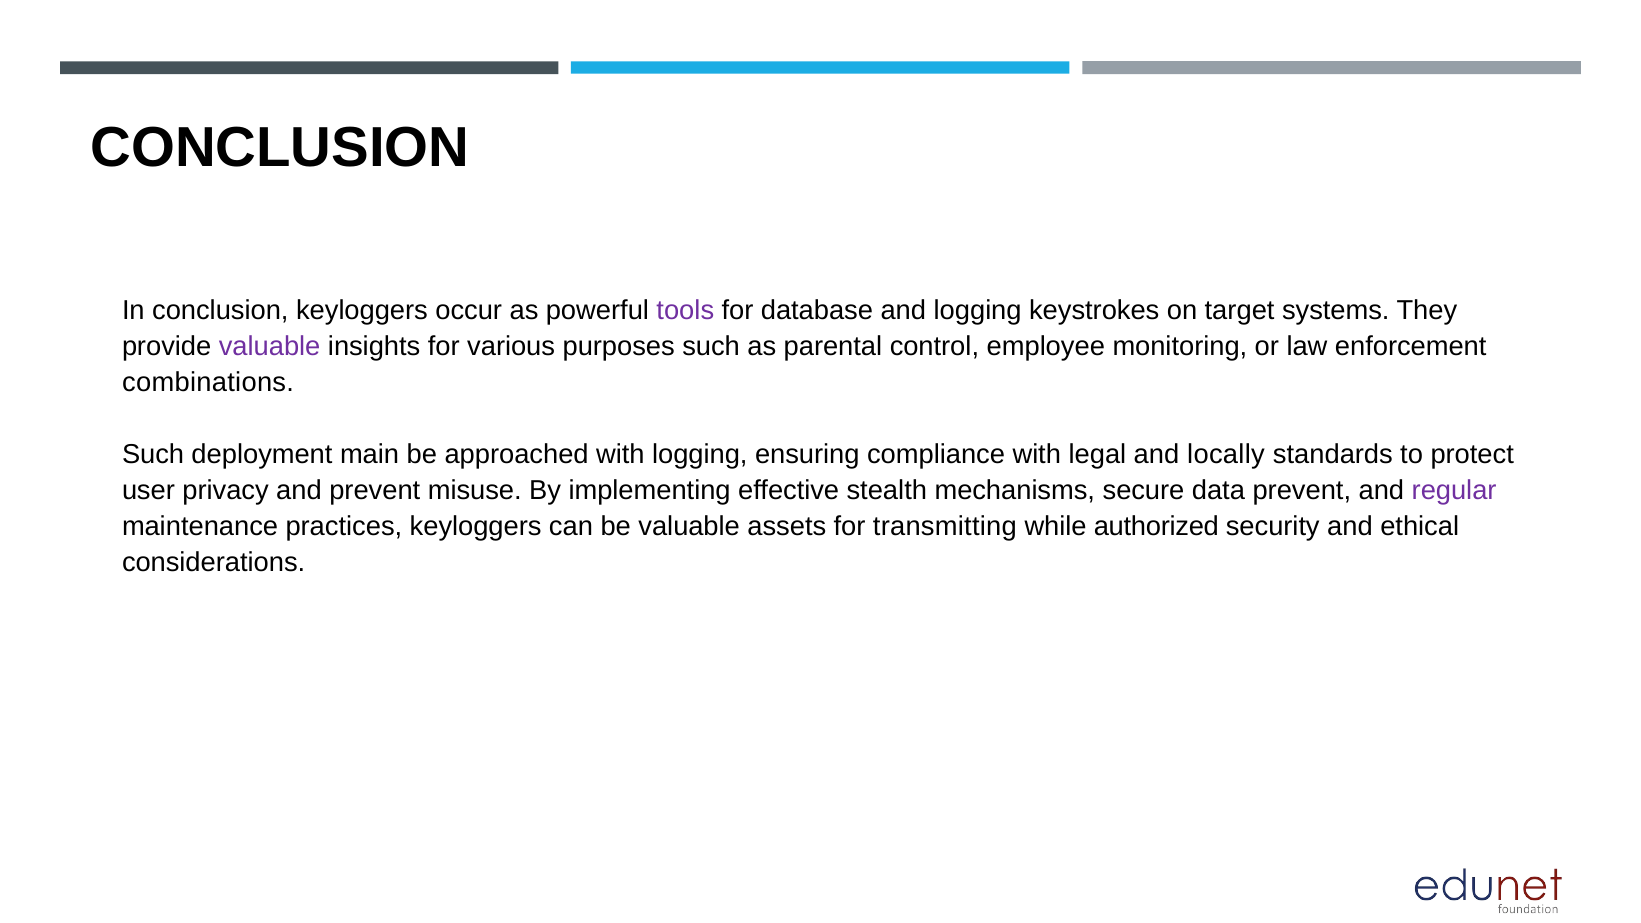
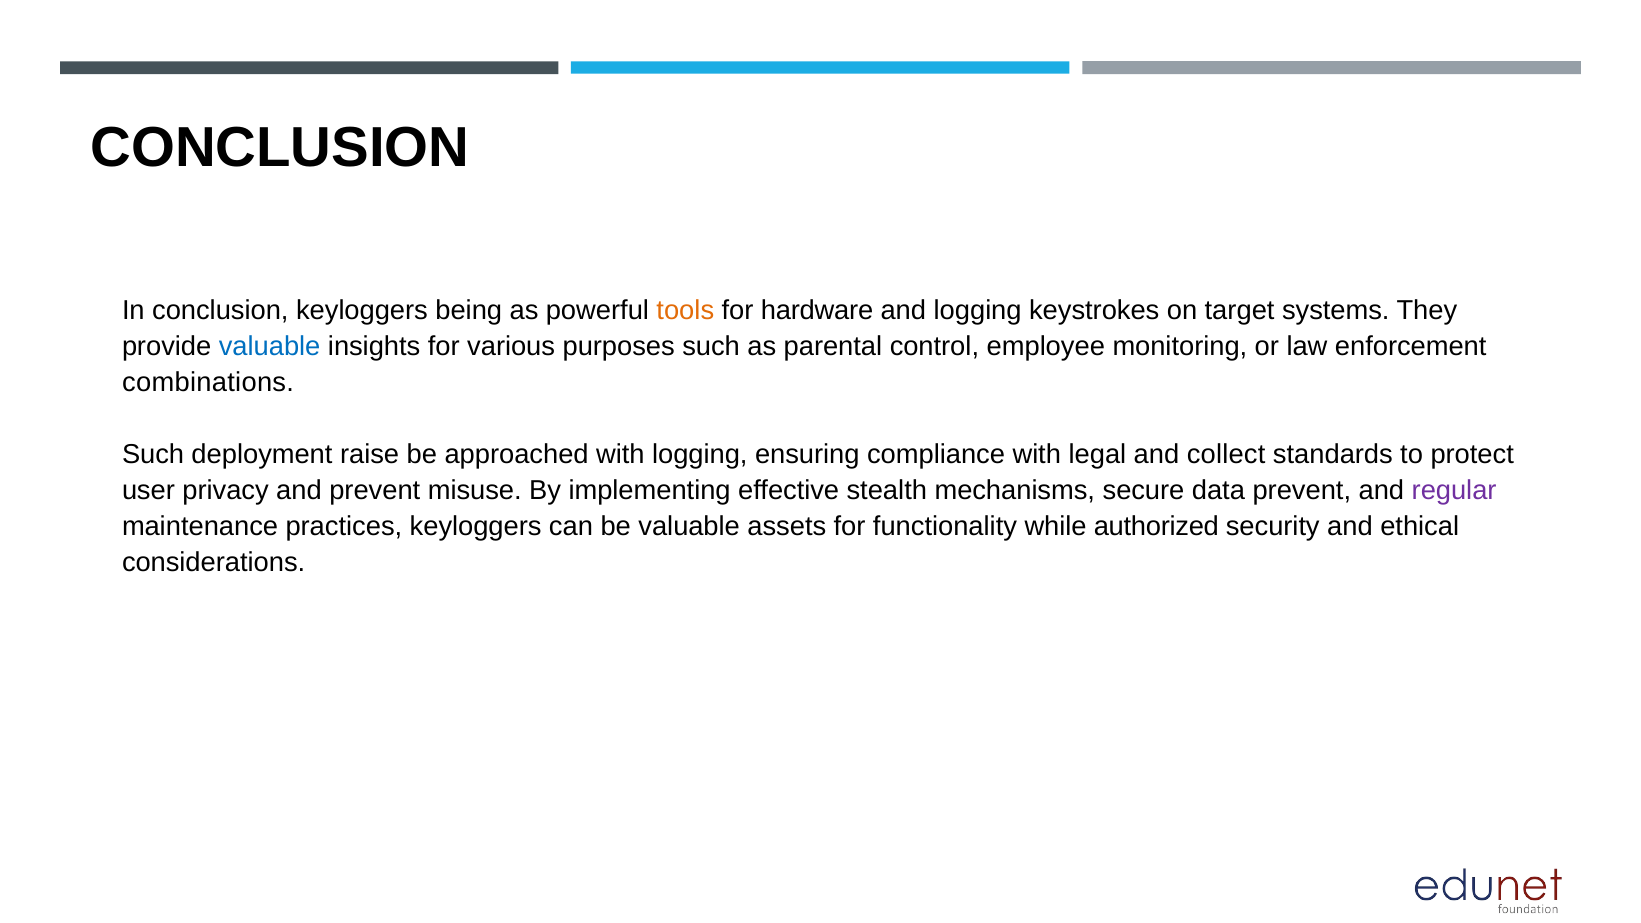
occur: occur -> being
tools colour: purple -> orange
database: database -> hardware
valuable at (270, 347) colour: purple -> blue
main: main -> raise
locally: locally -> collect
transmitting: transmitting -> functionality
